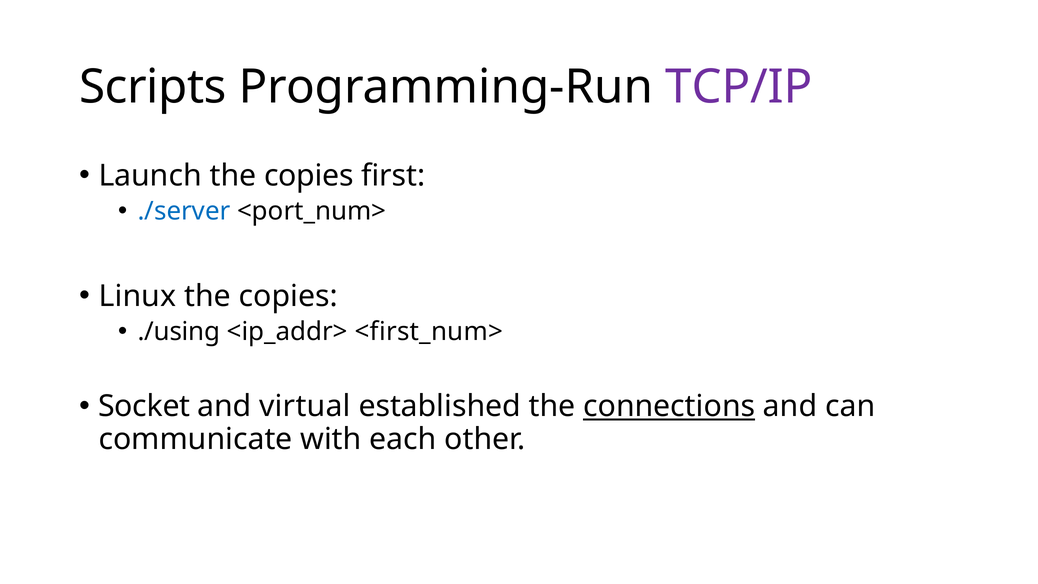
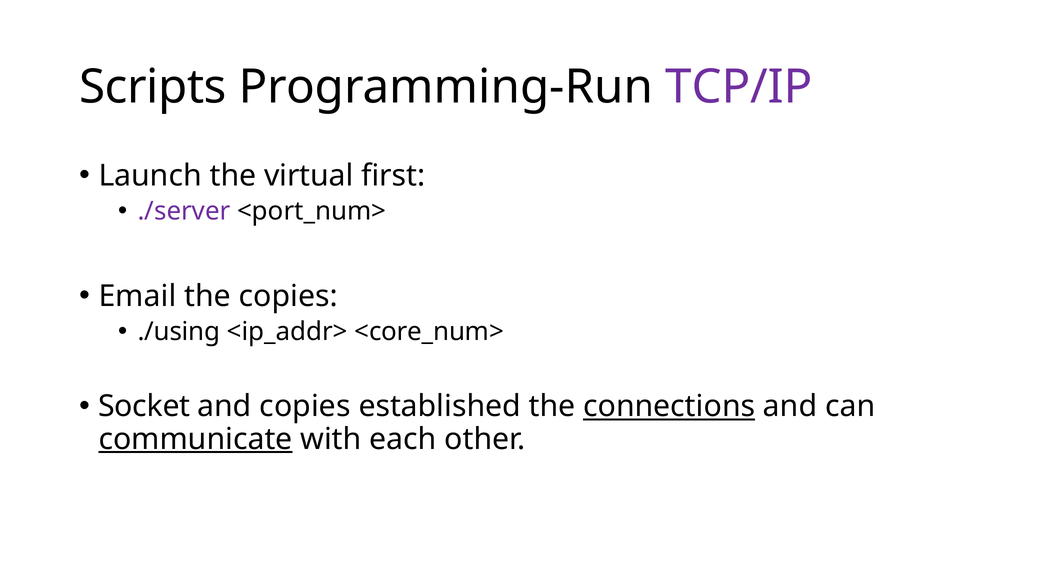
Launch the copies: copies -> virtual
./server colour: blue -> purple
Linux: Linux -> Email
<first_num>: <first_num> -> <core_num>
and virtual: virtual -> copies
communicate underline: none -> present
